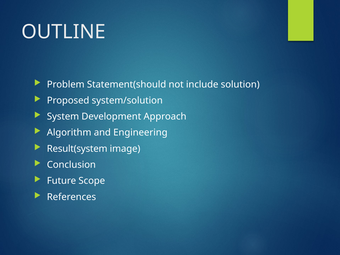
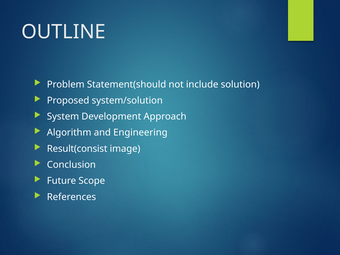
Result(system: Result(system -> Result(consist
